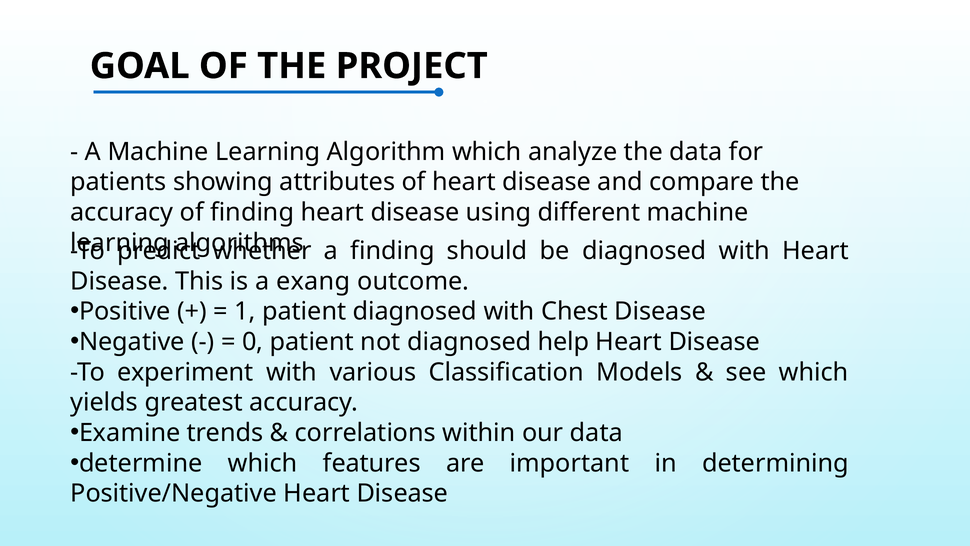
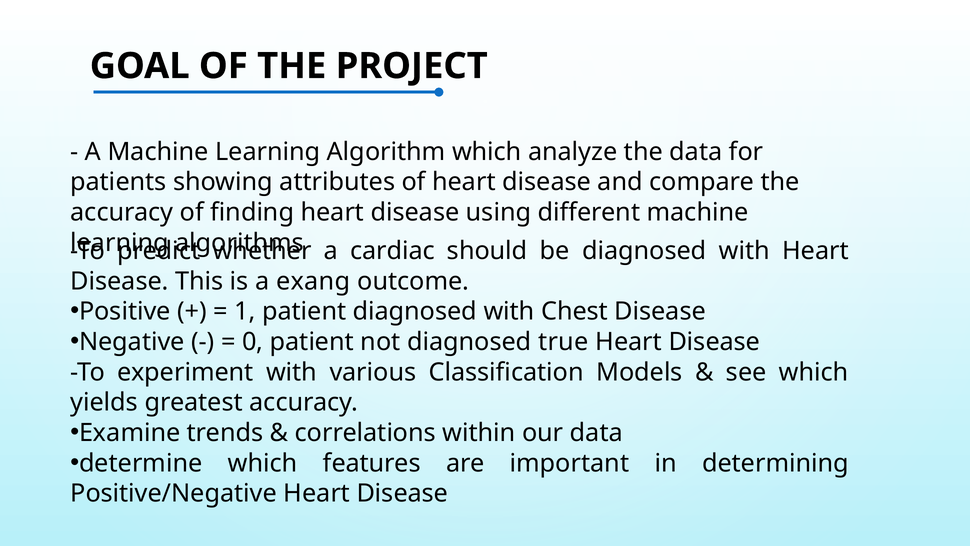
a finding: finding -> cardiac
help: help -> true
